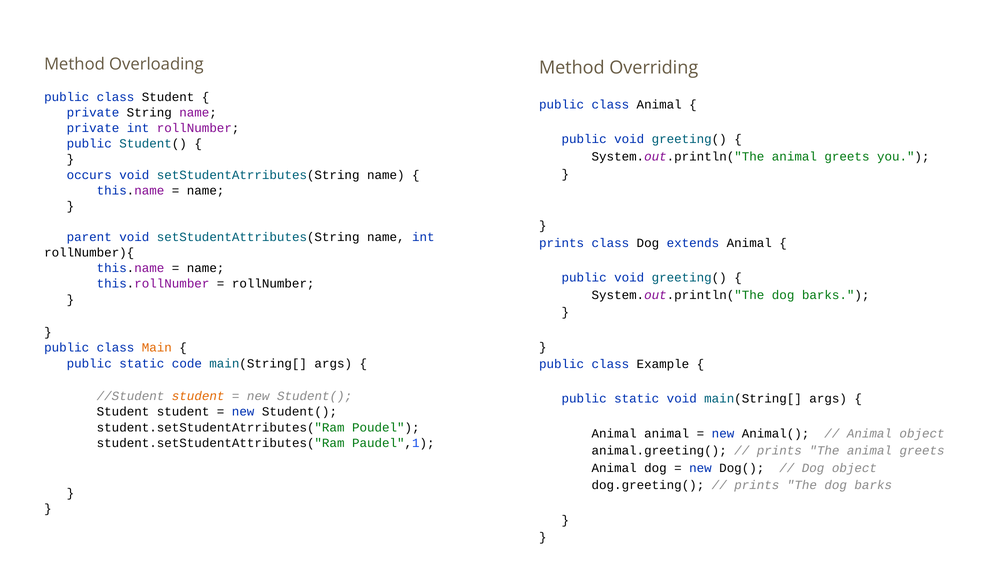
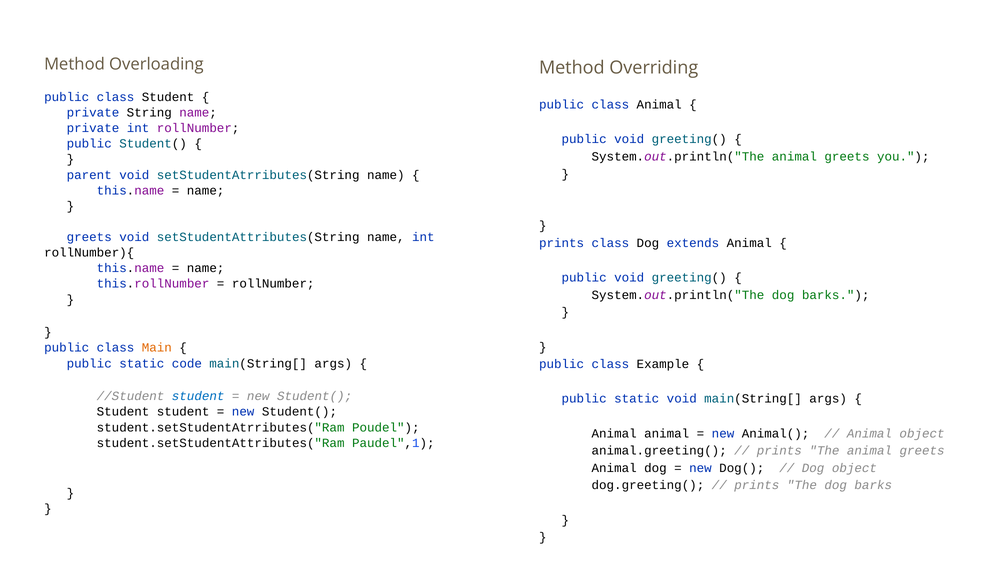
occurs: occurs -> parent
parent at (89, 237): parent -> greets
student at (198, 396) colour: orange -> blue
